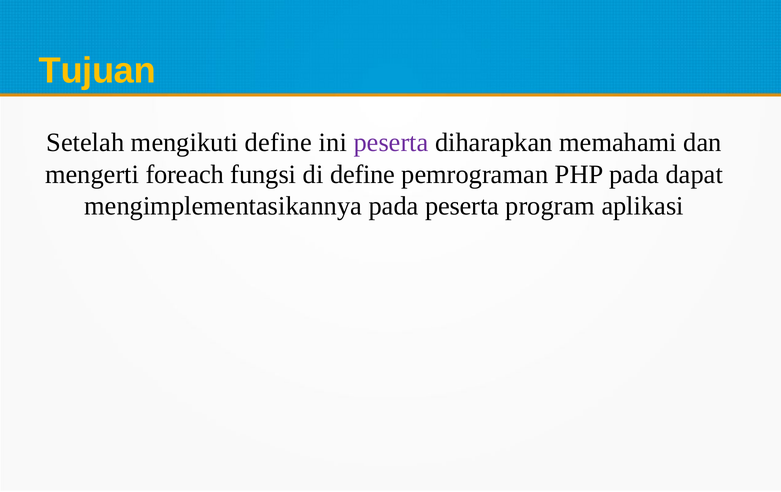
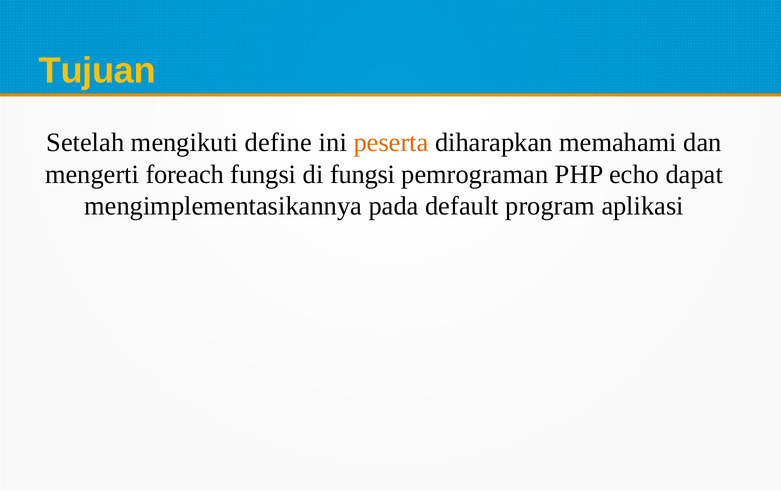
peserta at (391, 143) colour: purple -> orange
di define: define -> fungsi
PHP pada: pada -> echo
pada peserta: peserta -> default
